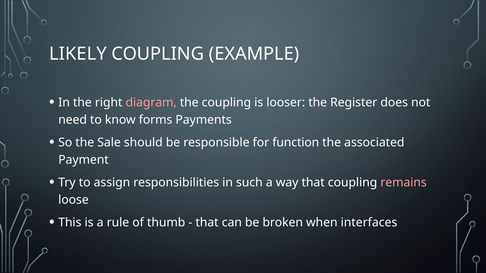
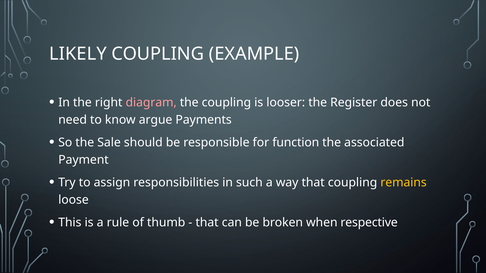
forms: forms -> argue
remains colour: pink -> yellow
interfaces: interfaces -> respective
